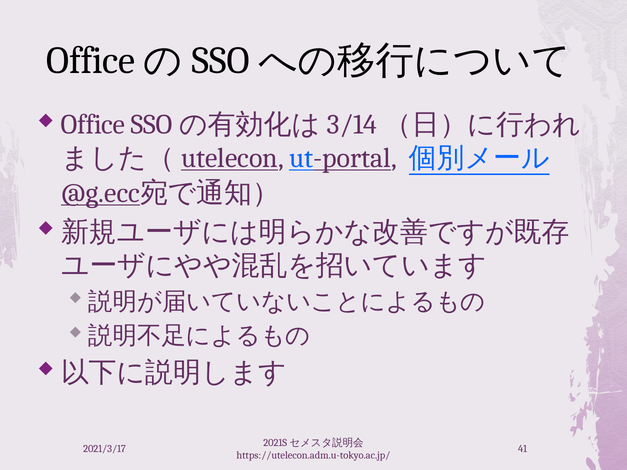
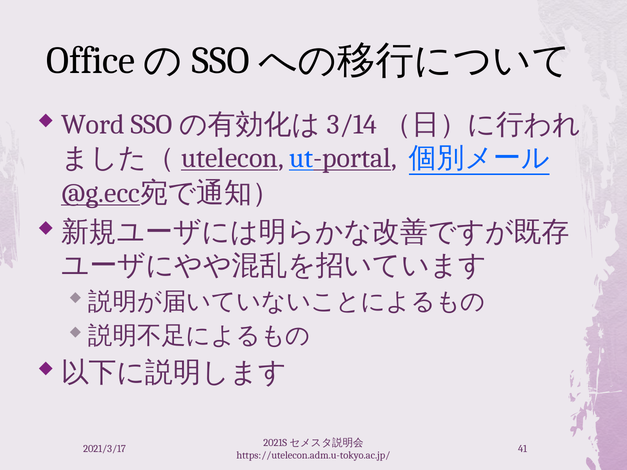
Office at (93, 125): Office -> Word
